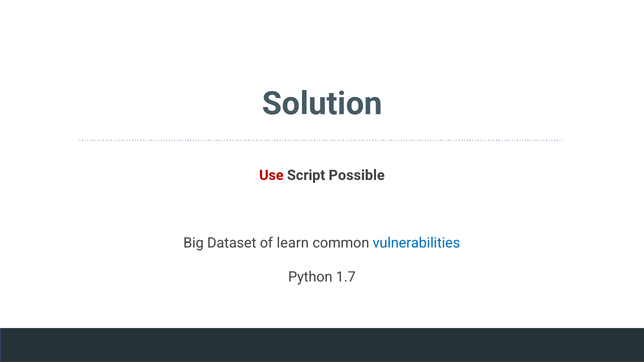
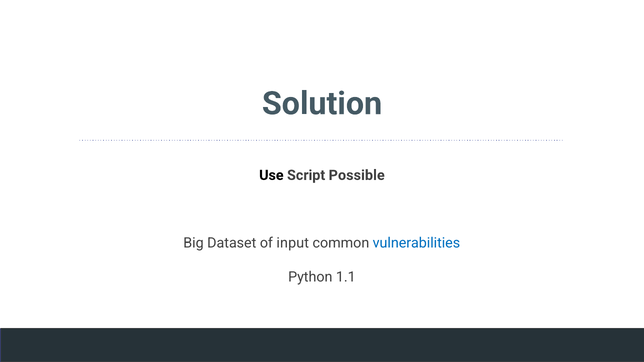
Use colour: red -> black
learn: learn -> input
1.7: 1.7 -> 1.1
